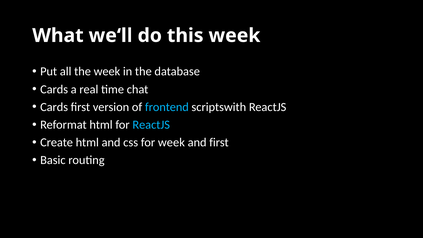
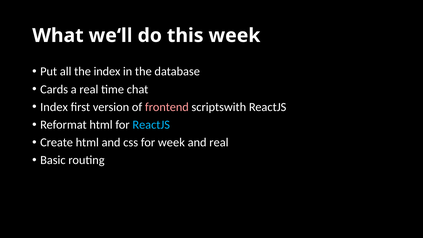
the week: week -> index
Cards at (54, 107): Cards -> Index
frontend colour: light blue -> pink
and first: first -> real
